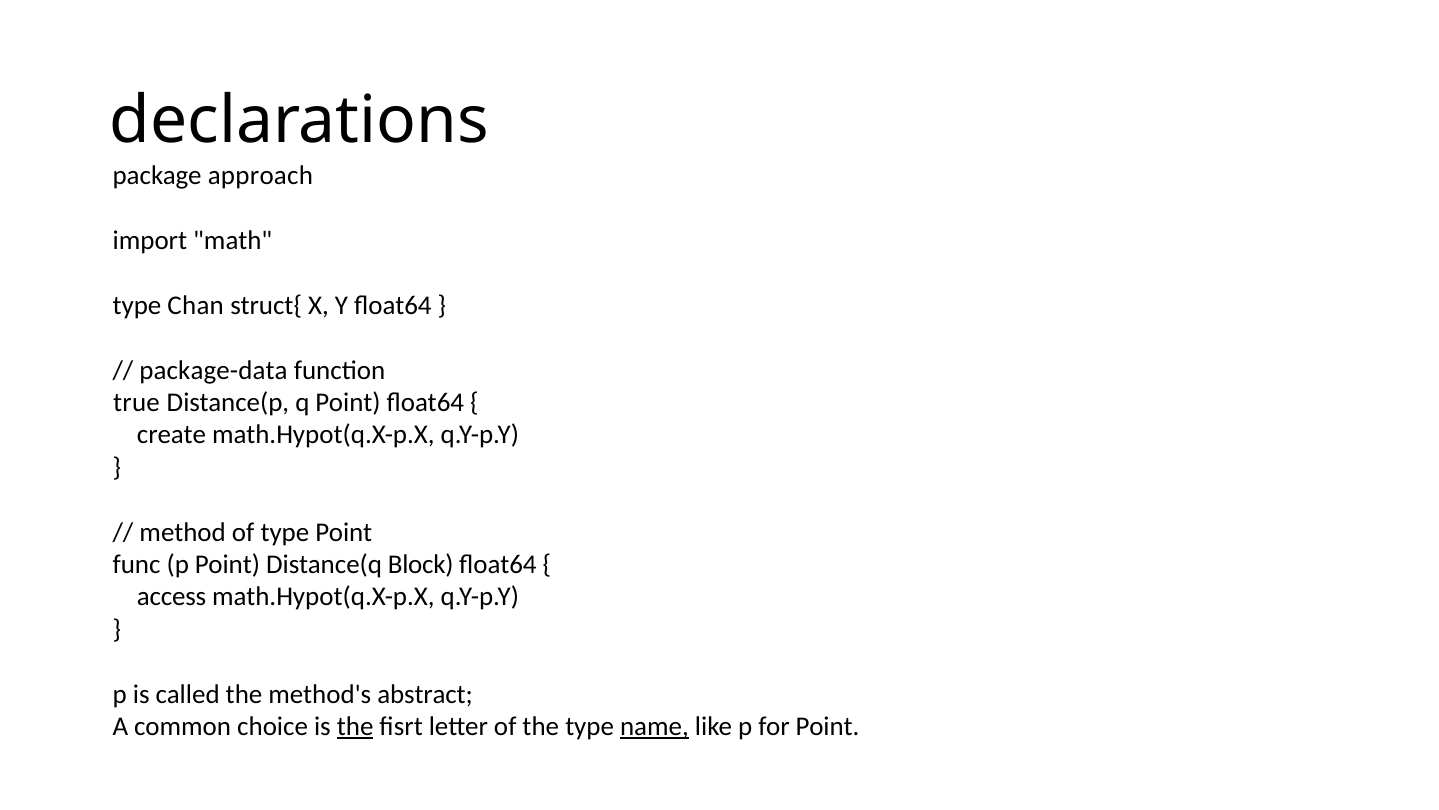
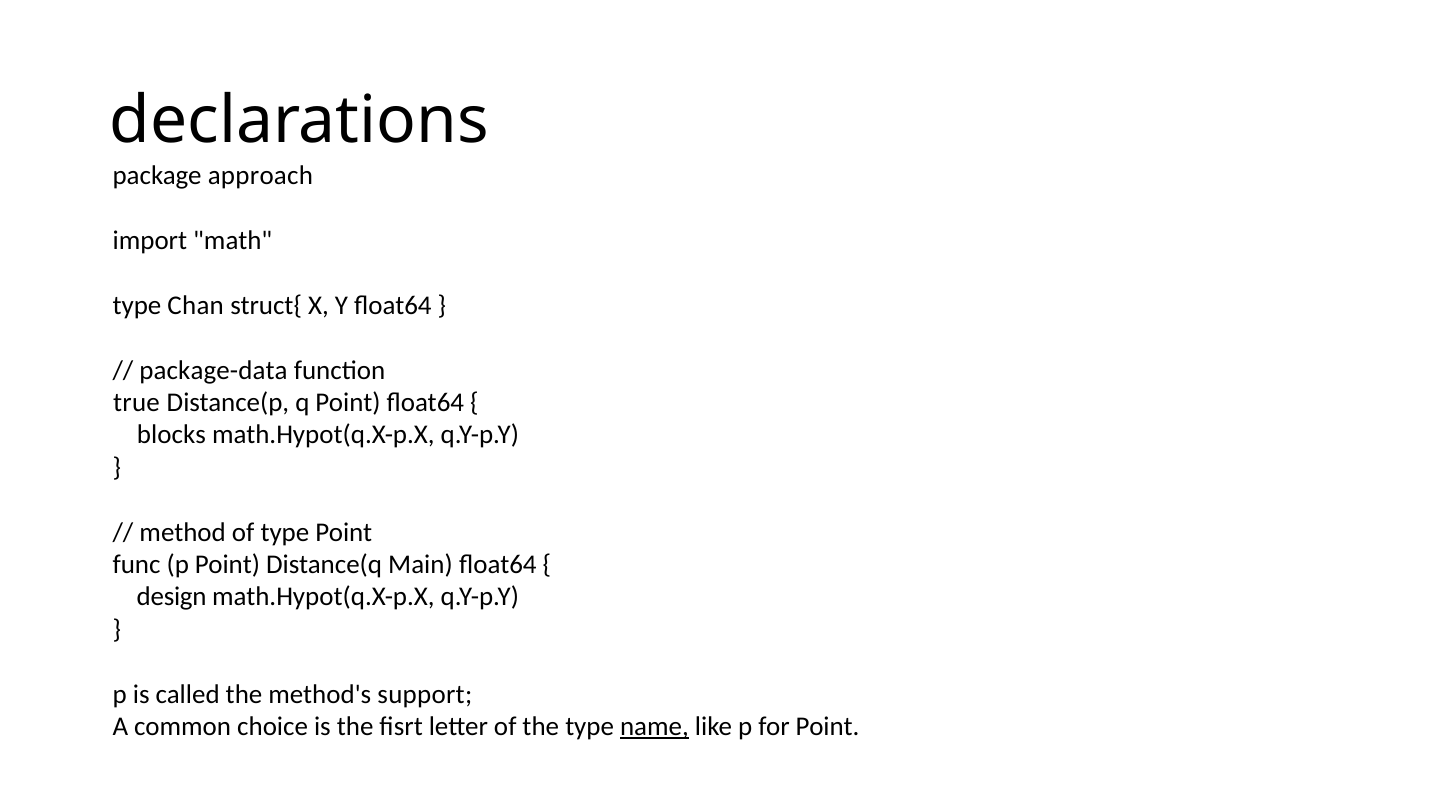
create: create -> blocks
Block: Block -> Main
access: access -> design
abstract: abstract -> support
the at (355, 726) underline: present -> none
